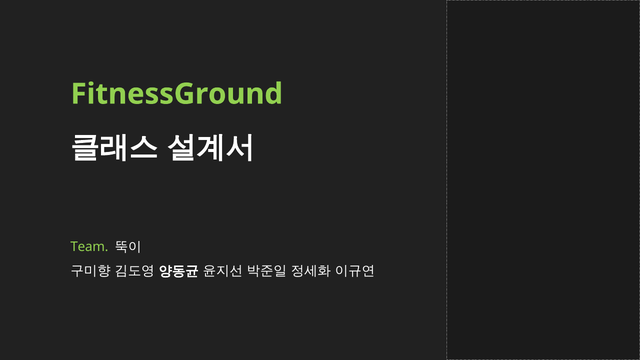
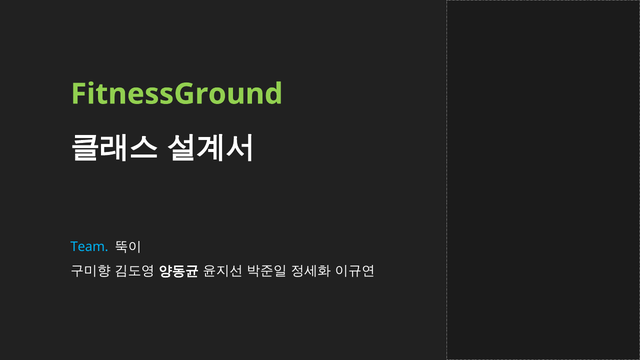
Team colour: light green -> light blue
